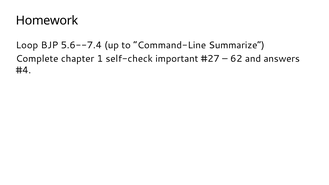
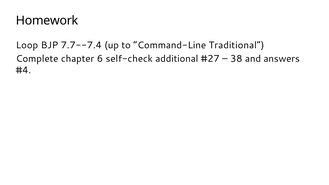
5.6--7.4: 5.6--7.4 -> 7.7--7.4
Summarize: Summarize -> Traditional
1: 1 -> 6
important: important -> additional
62: 62 -> 38
